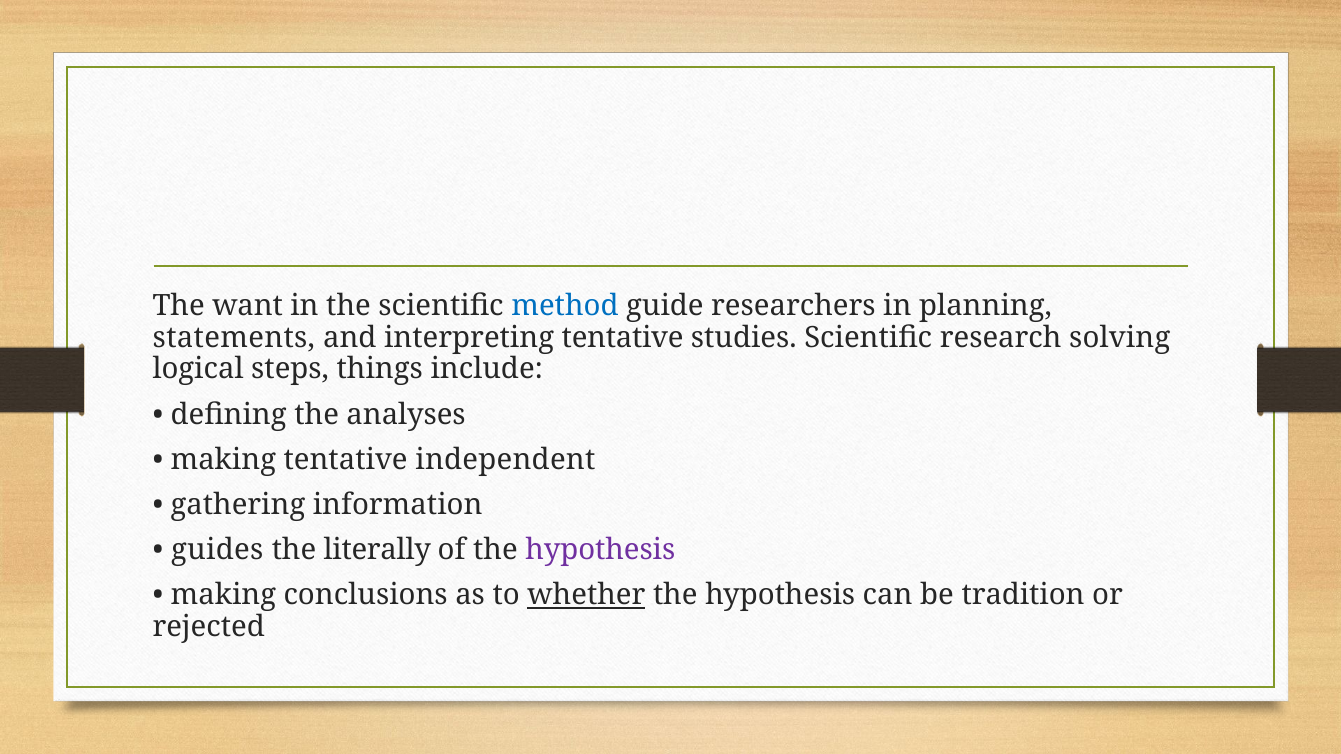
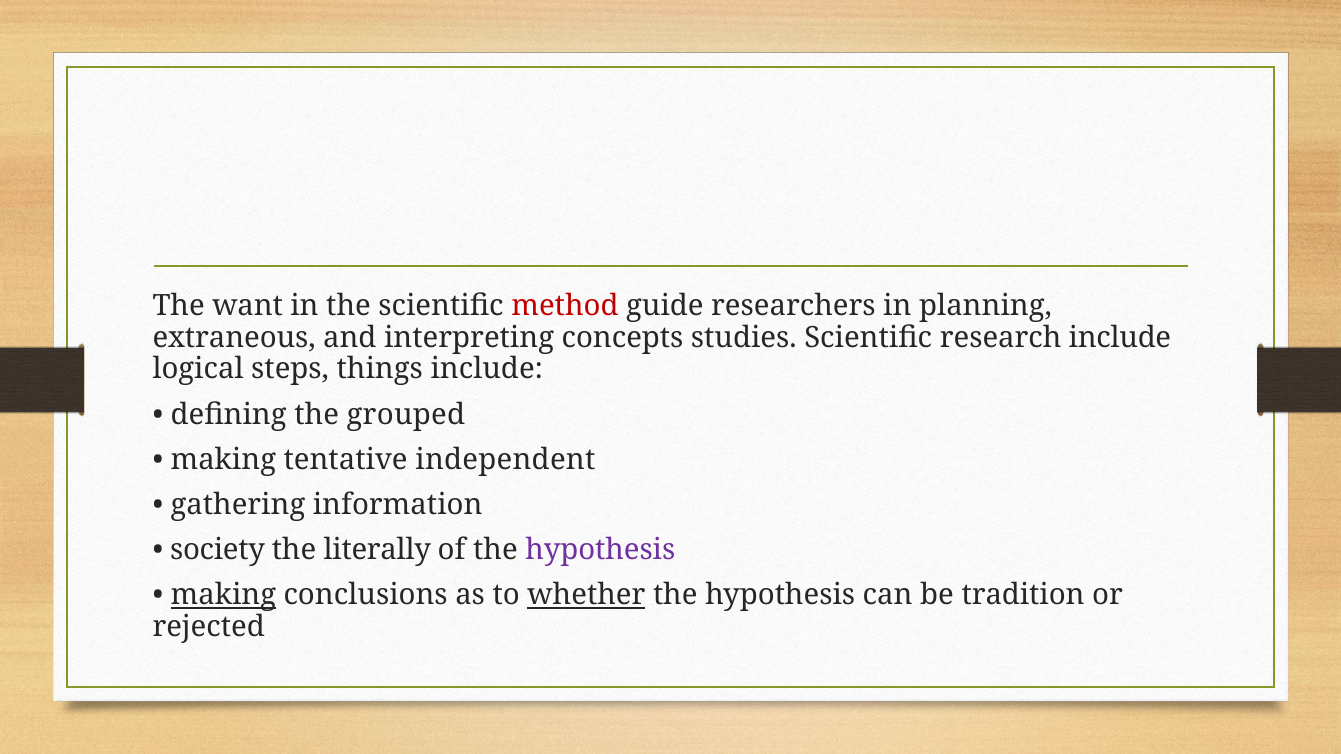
method colour: blue -> red
statements: statements -> extraneous
interpreting tentative: tentative -> concepts
research solving: solving -> include
analyses: analyses -> grouped
guides: guides -> society
making at (223, 595) underline: none -> present
